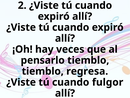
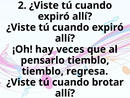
fulgor: fulgor -> brotar
